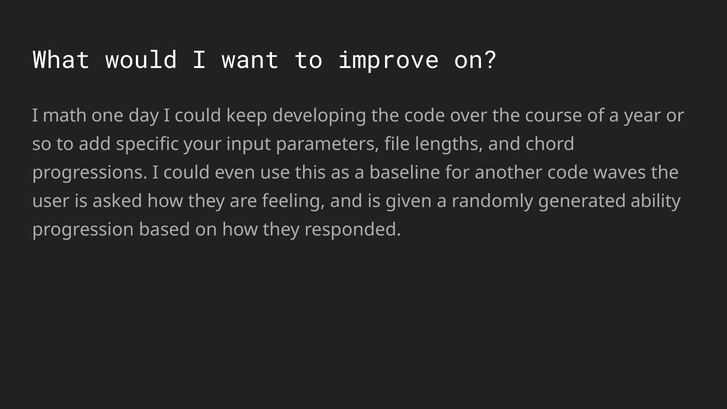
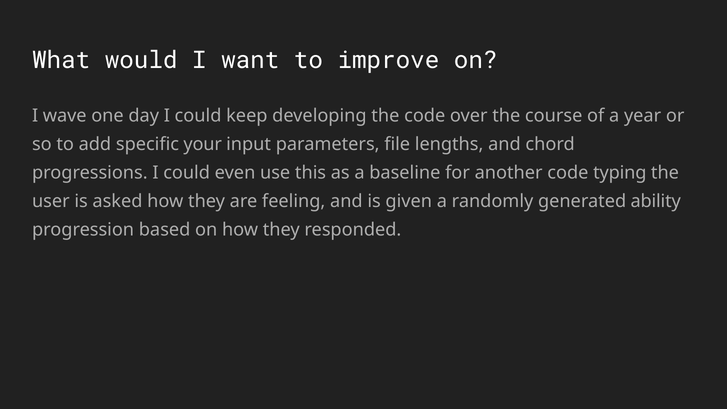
math: math -> wave
waves: waves -> typing
